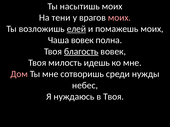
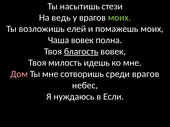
насытишь моих: моих -> стези
тени: тени -> ведь
моих at (119, 18) colour: pink -> light green
елей underline: present -> none
среди нужды: нужды -> врагов
в Твоя: Твоя -> Если
